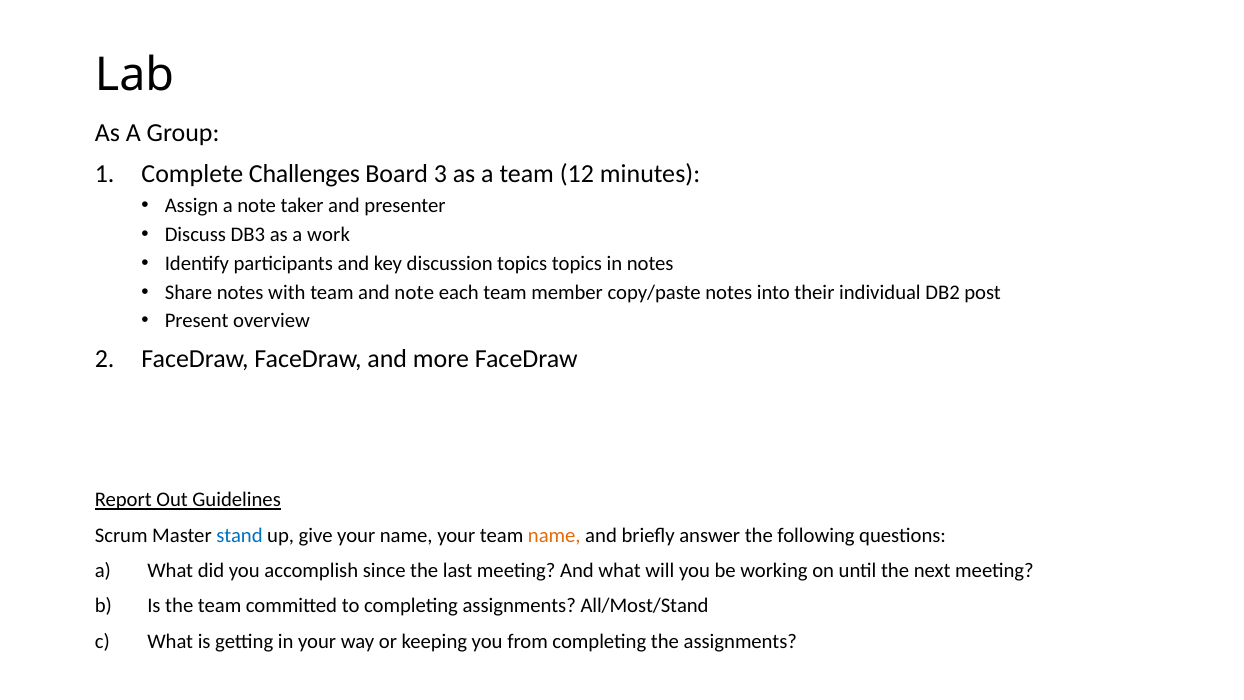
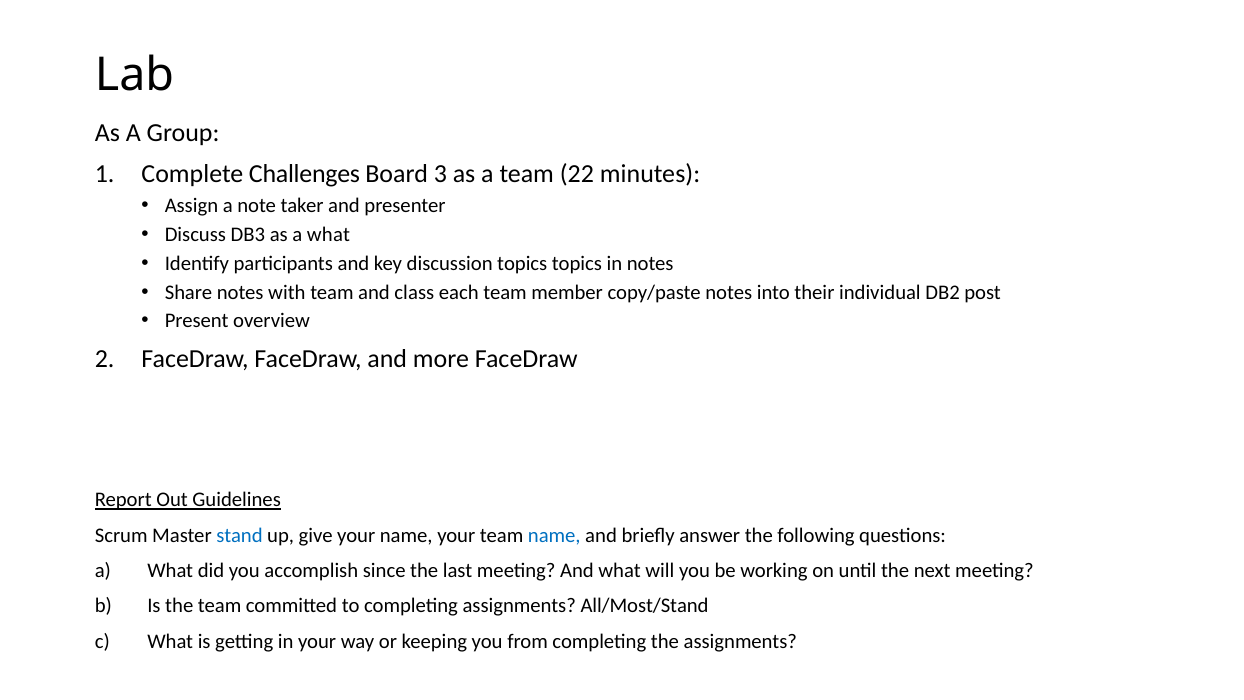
12: 12 -> 22
as a work: work -> what
and note: note -> class
name at (554, 535) colour: orange -> blue
